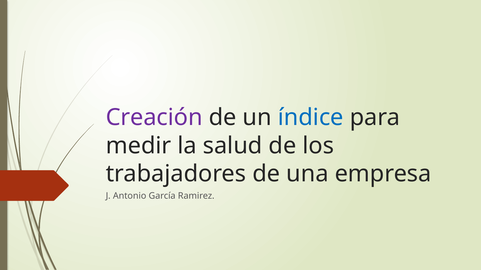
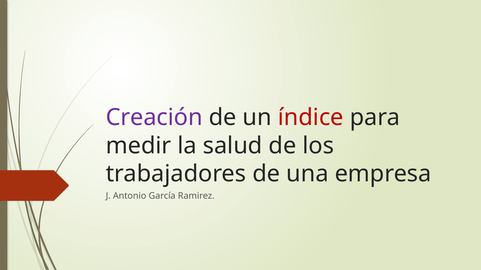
índice colour: blue -> red
